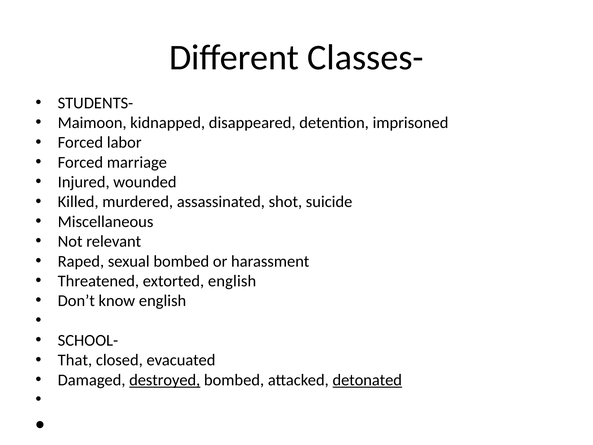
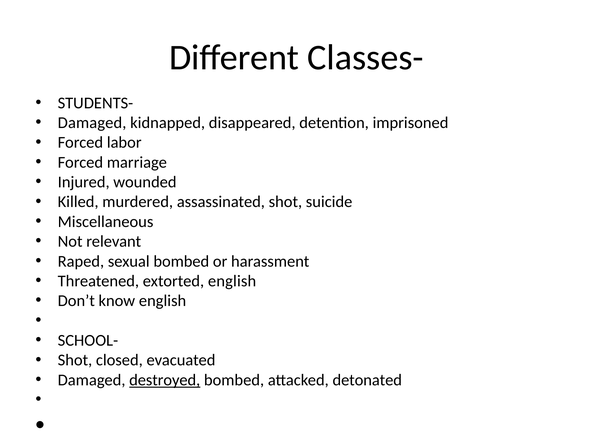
Maimoon at (92, 123): Maimoon -> Damaged
That at (75, 360): That -> Shot
detonated underline: present -> none
